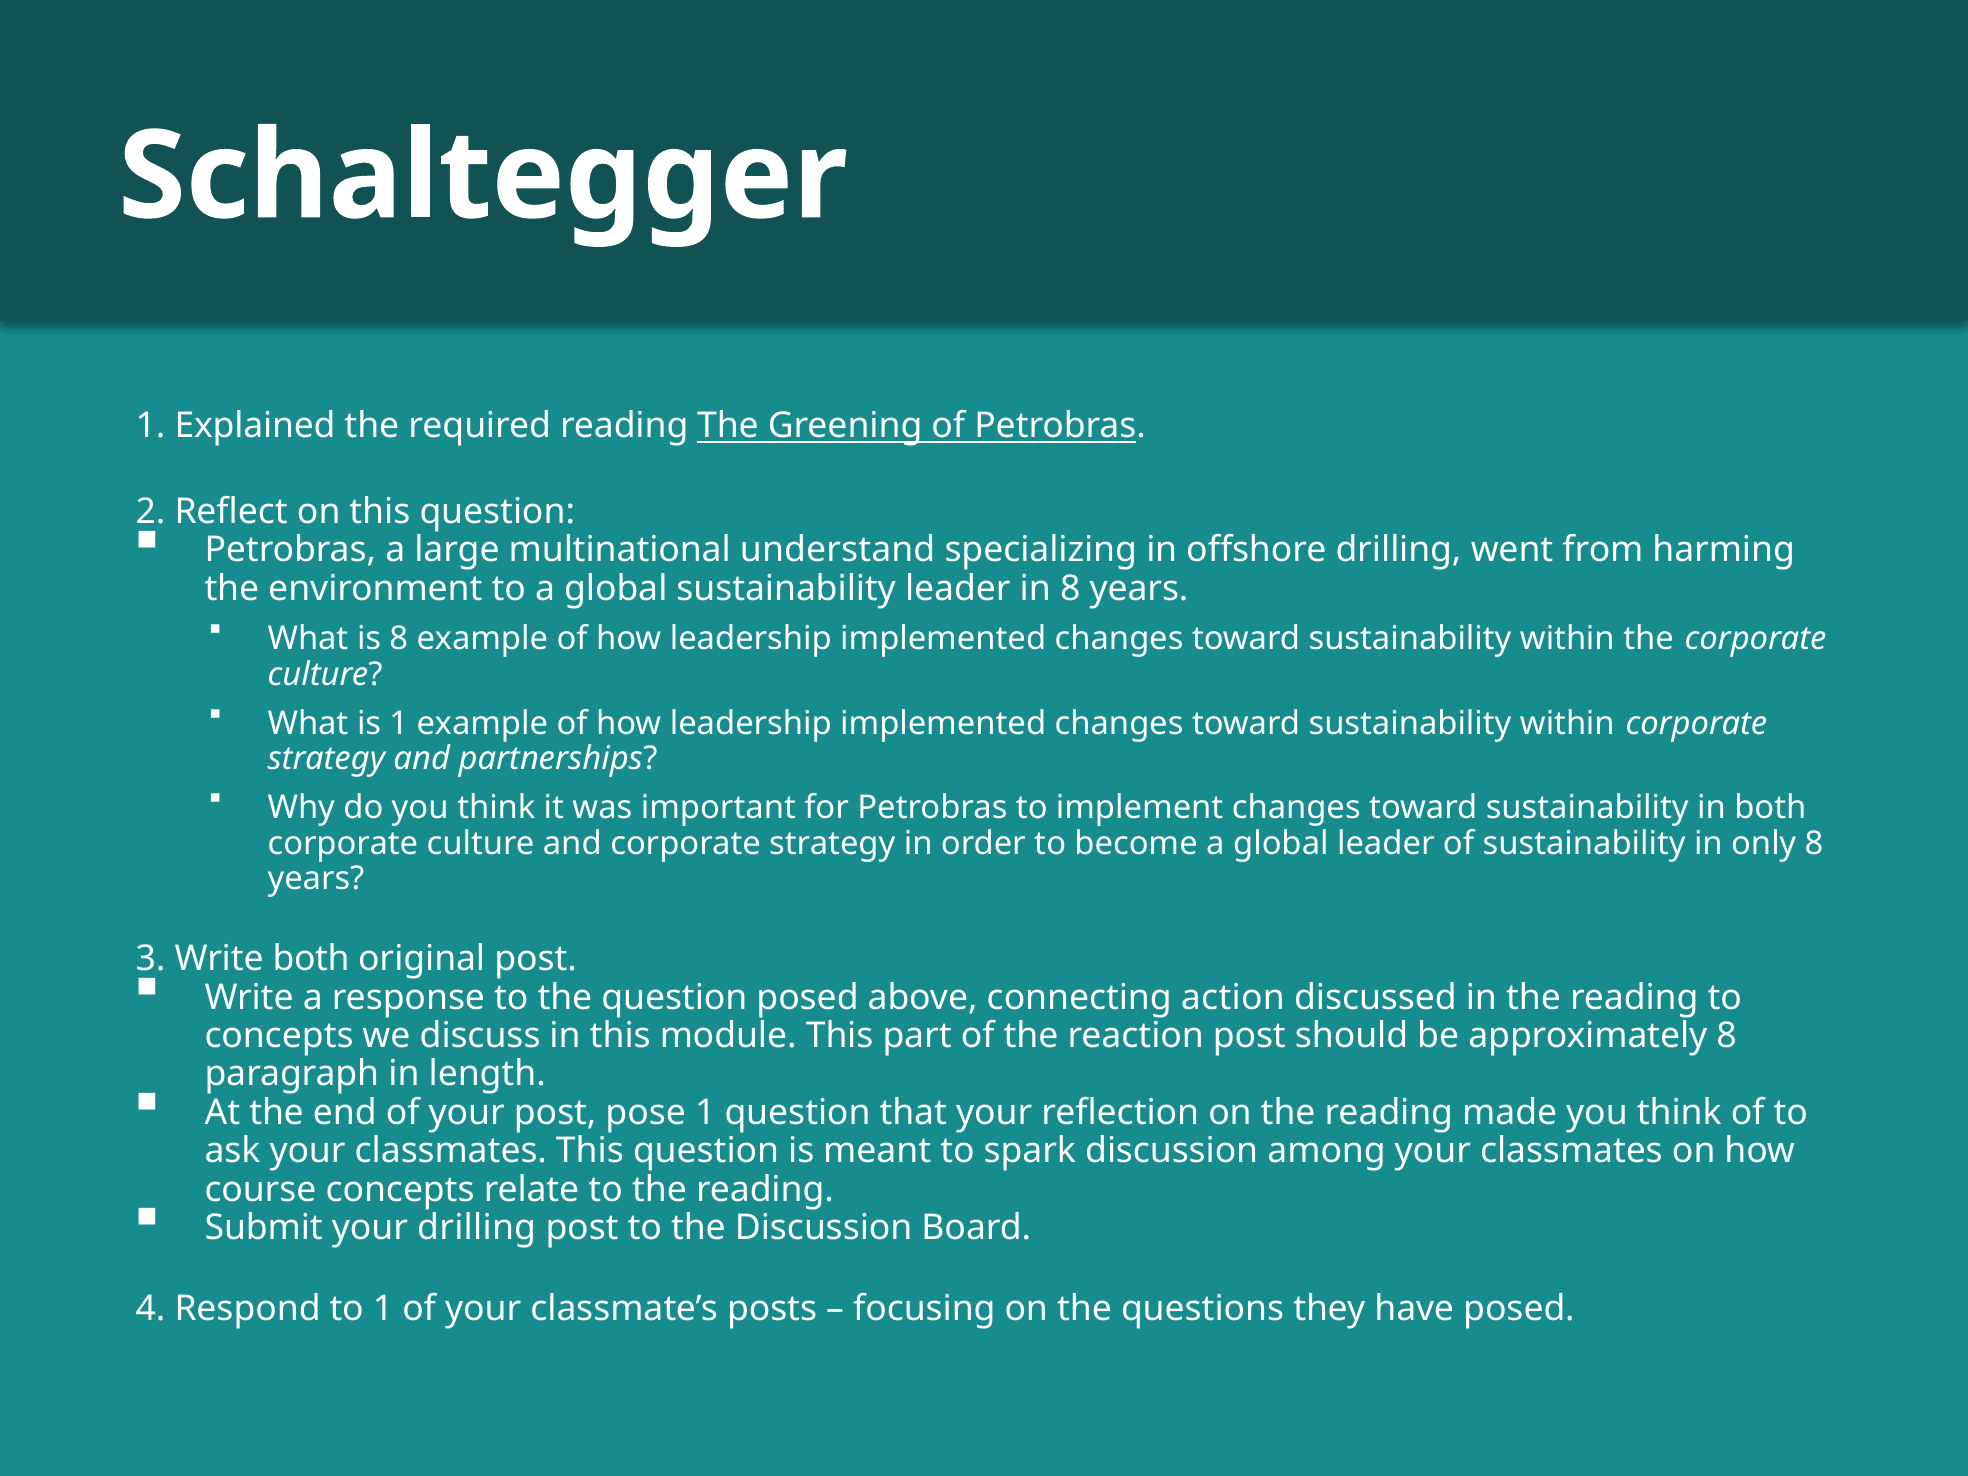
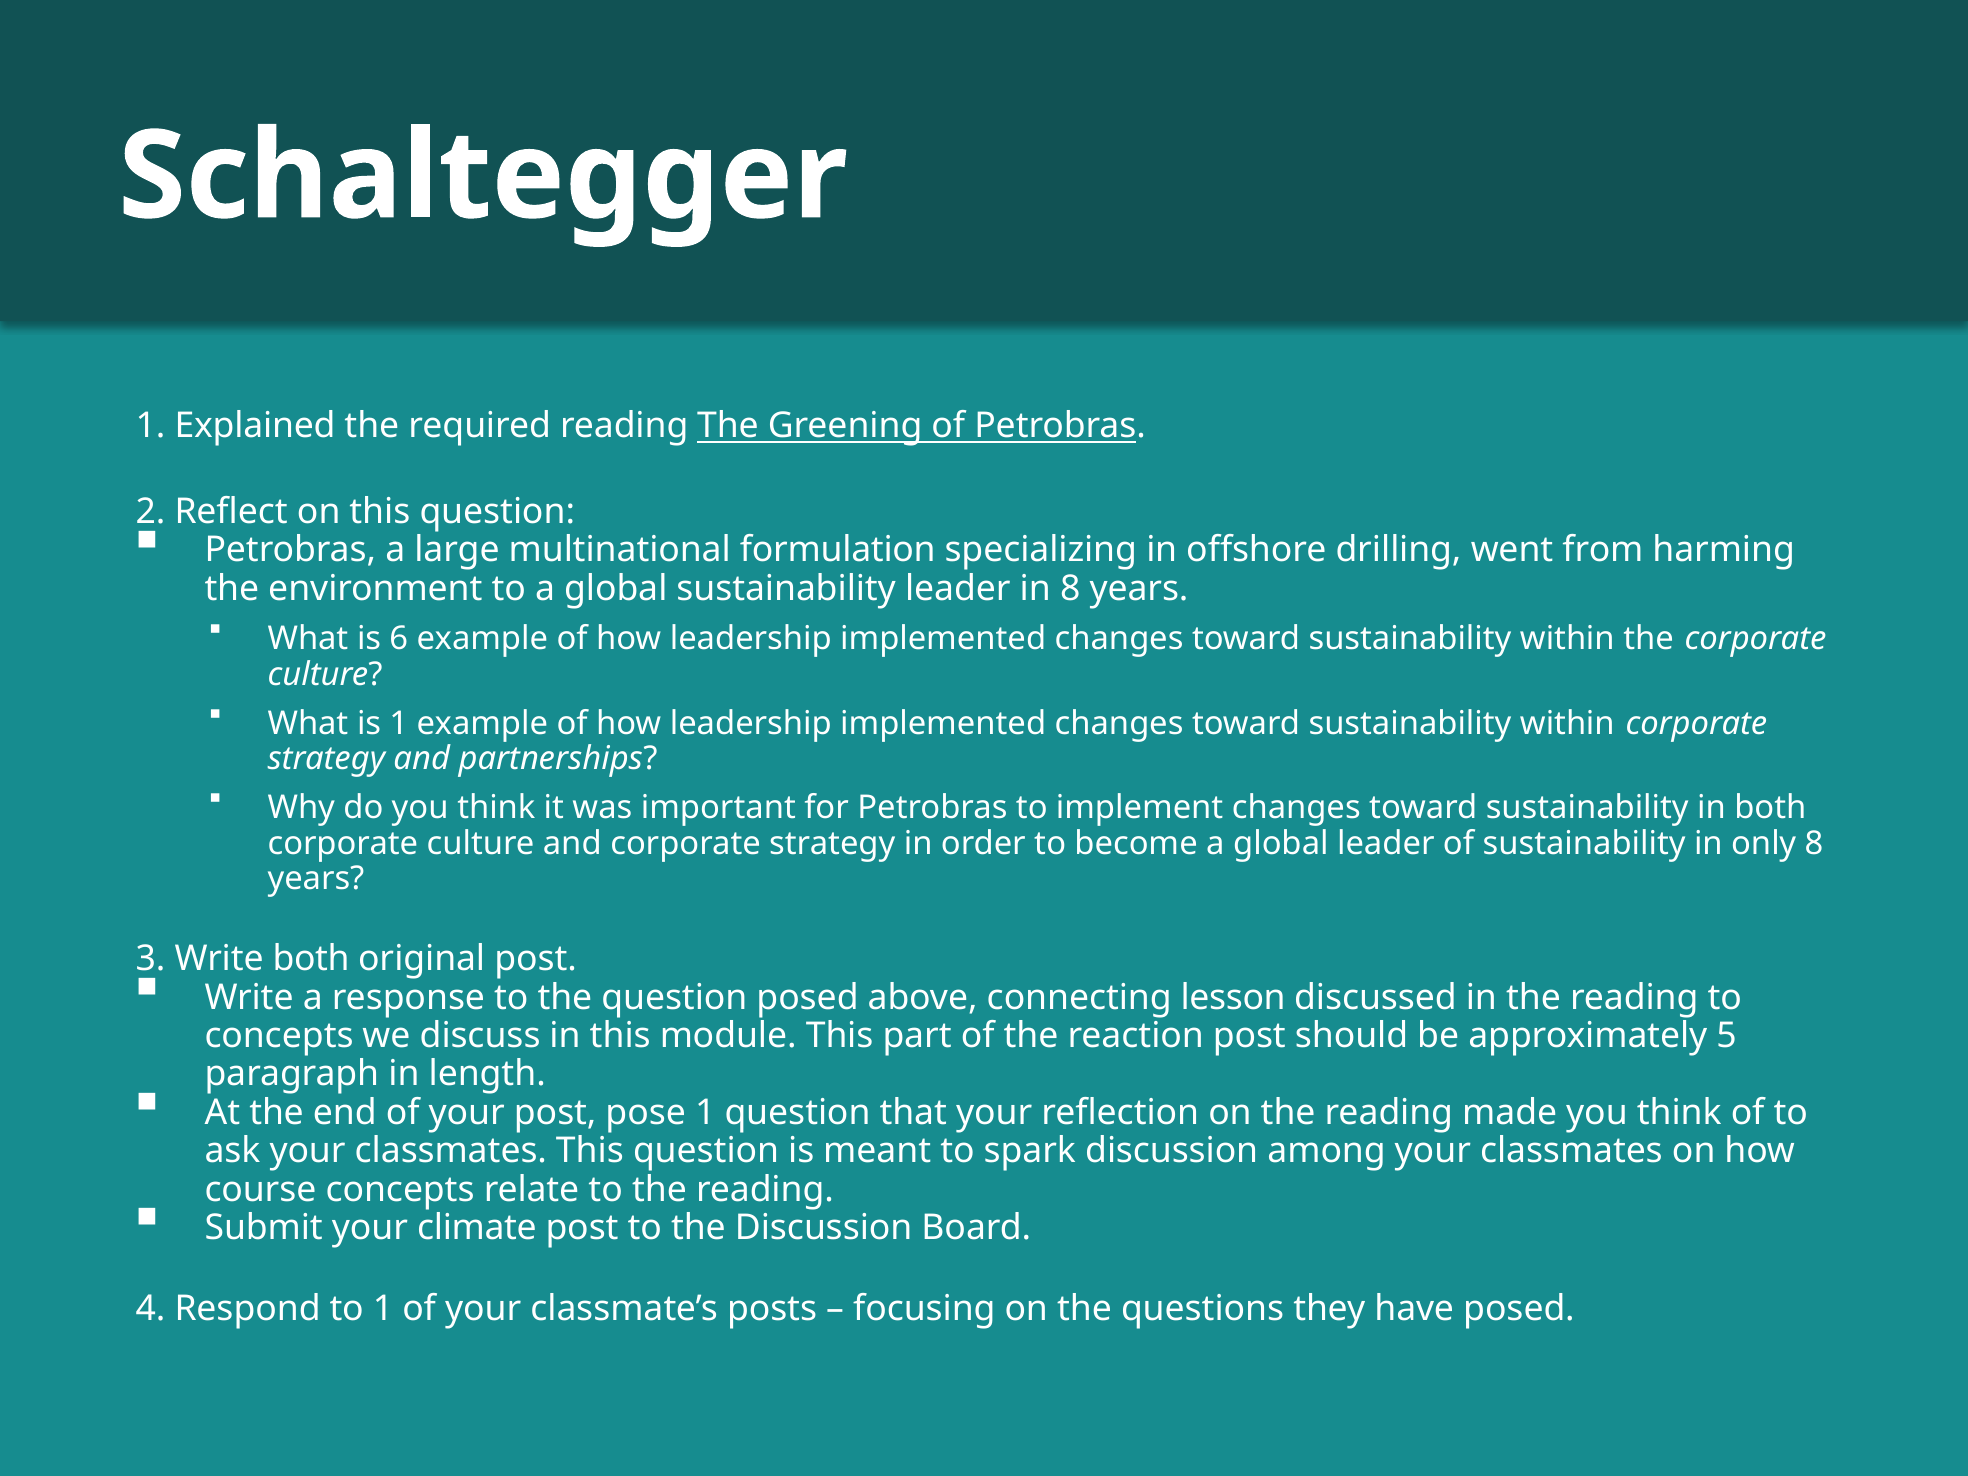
understand: understand -> formulation
is 8: 8 -> 6
action: action -> lesson
approximately 8: 8 -> 5
your drilling: drilling -> climate
